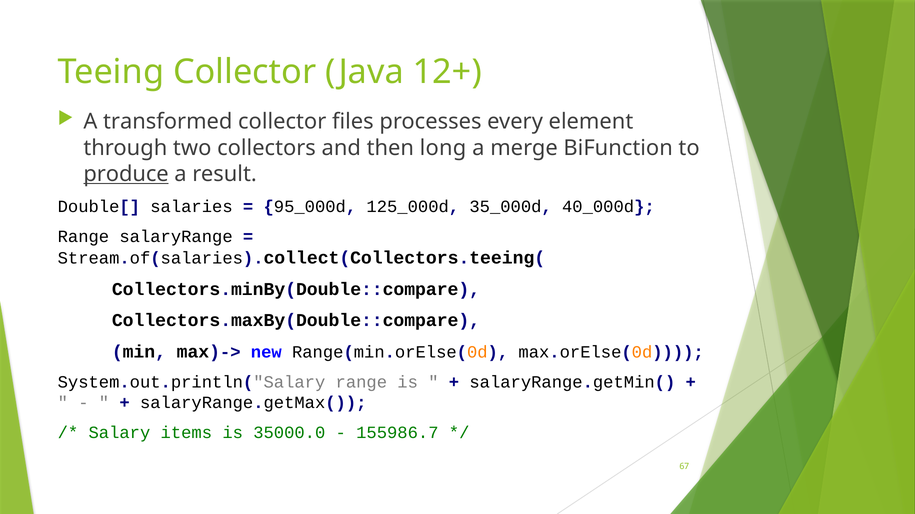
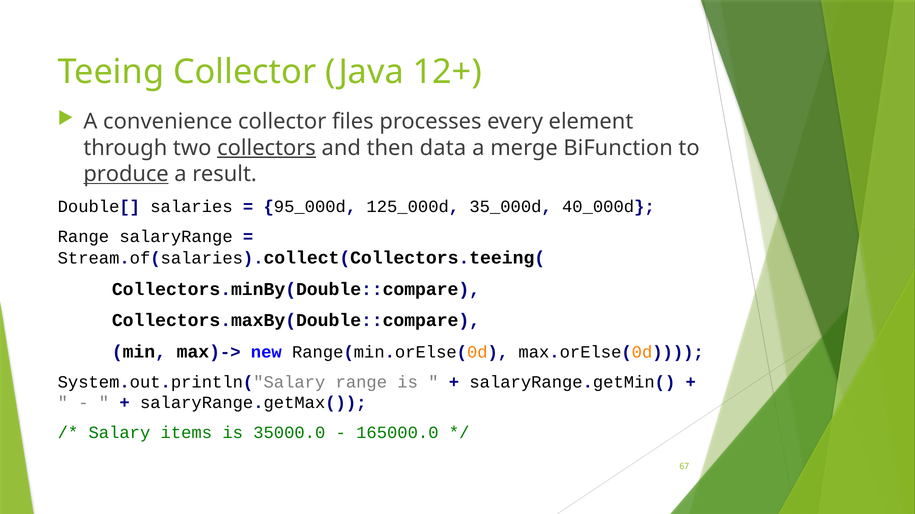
transformed: transformed -> convenience
collectors underline: none -> present
long: long -> data
155986.7: 155986.7 -> 165000.0
